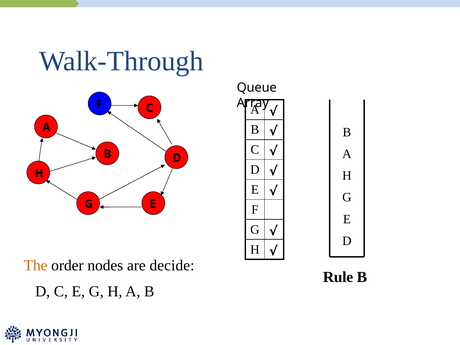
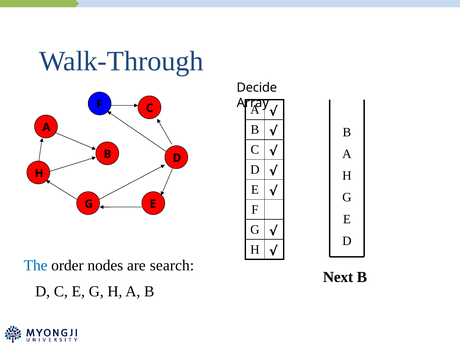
Queue: Queue -> Decide
The colour: orange -> blue
decide: decide -> search
Rule: Rule -> Next
